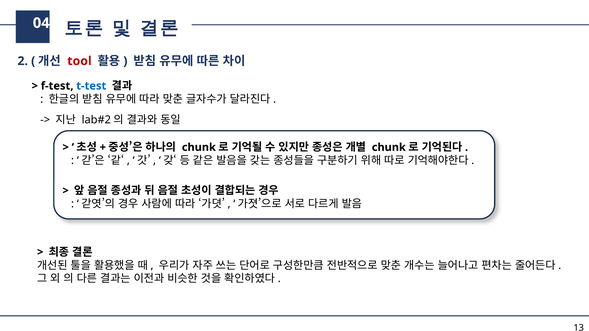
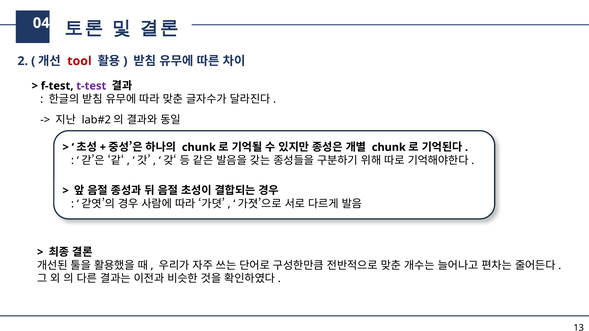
t-test colour: blue -> purple
